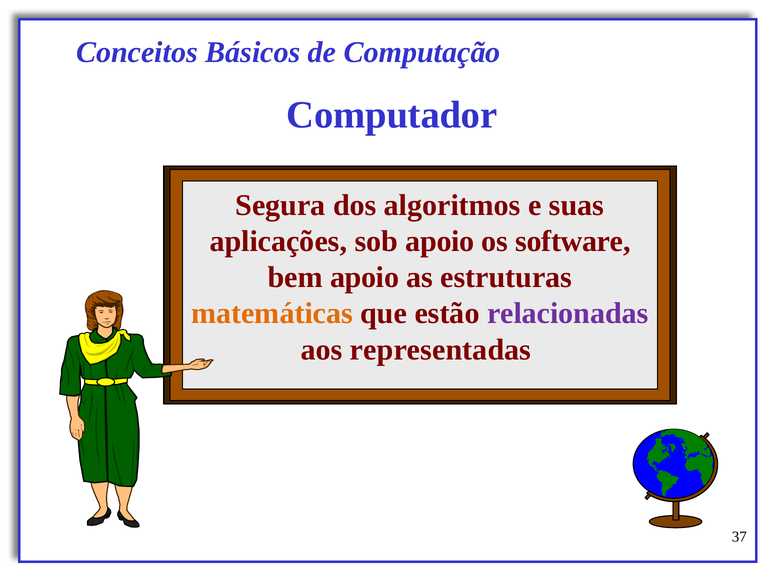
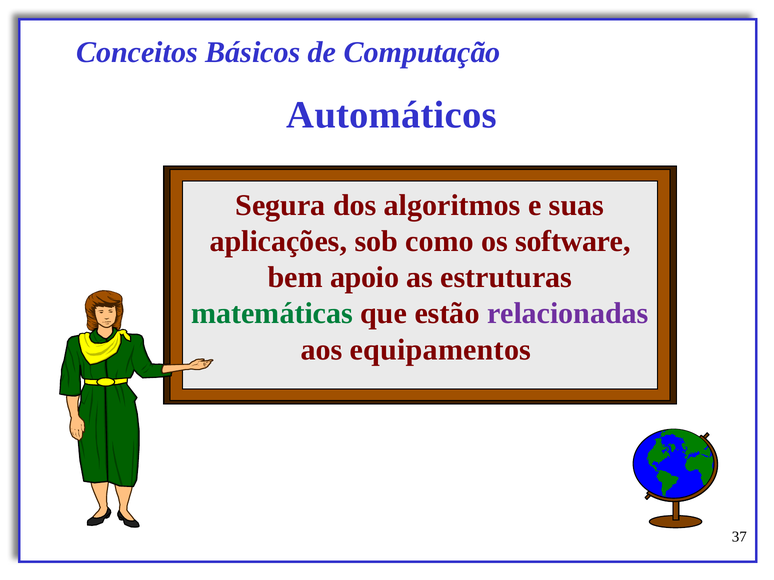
Computador: Computador -> Automáticos
sob apoio: apoio -> como
matemáticas colour: orange -> green
representadas: representadas -> equipamentos
